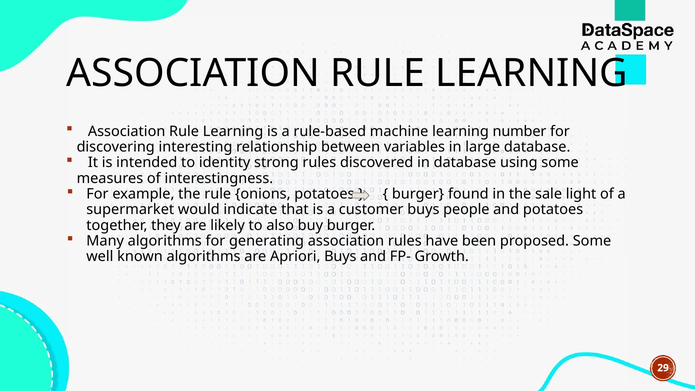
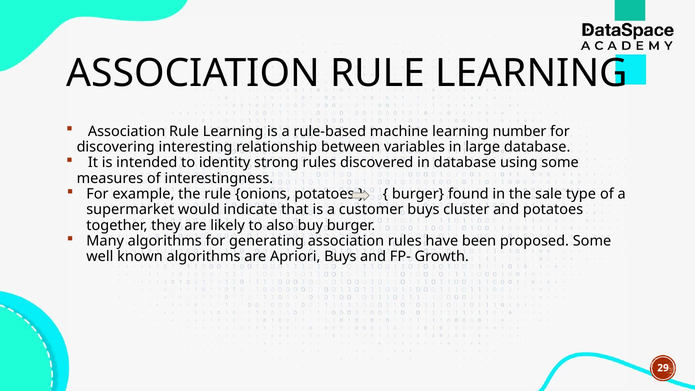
light: light -> type
people: people -> cluster
